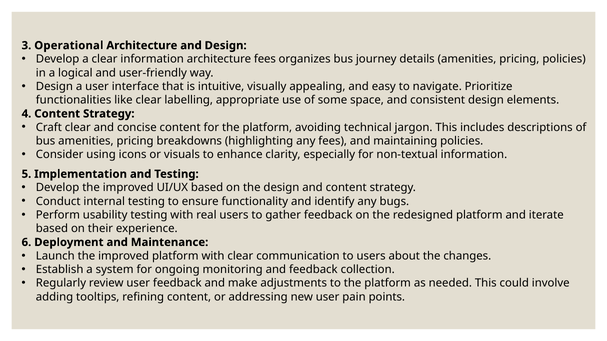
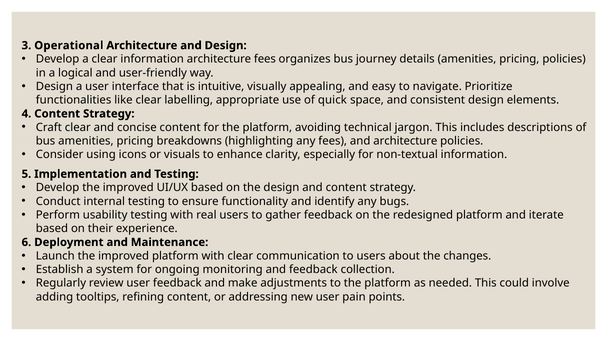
some: some -> quick
and maintaining: maintaining -> architecture
